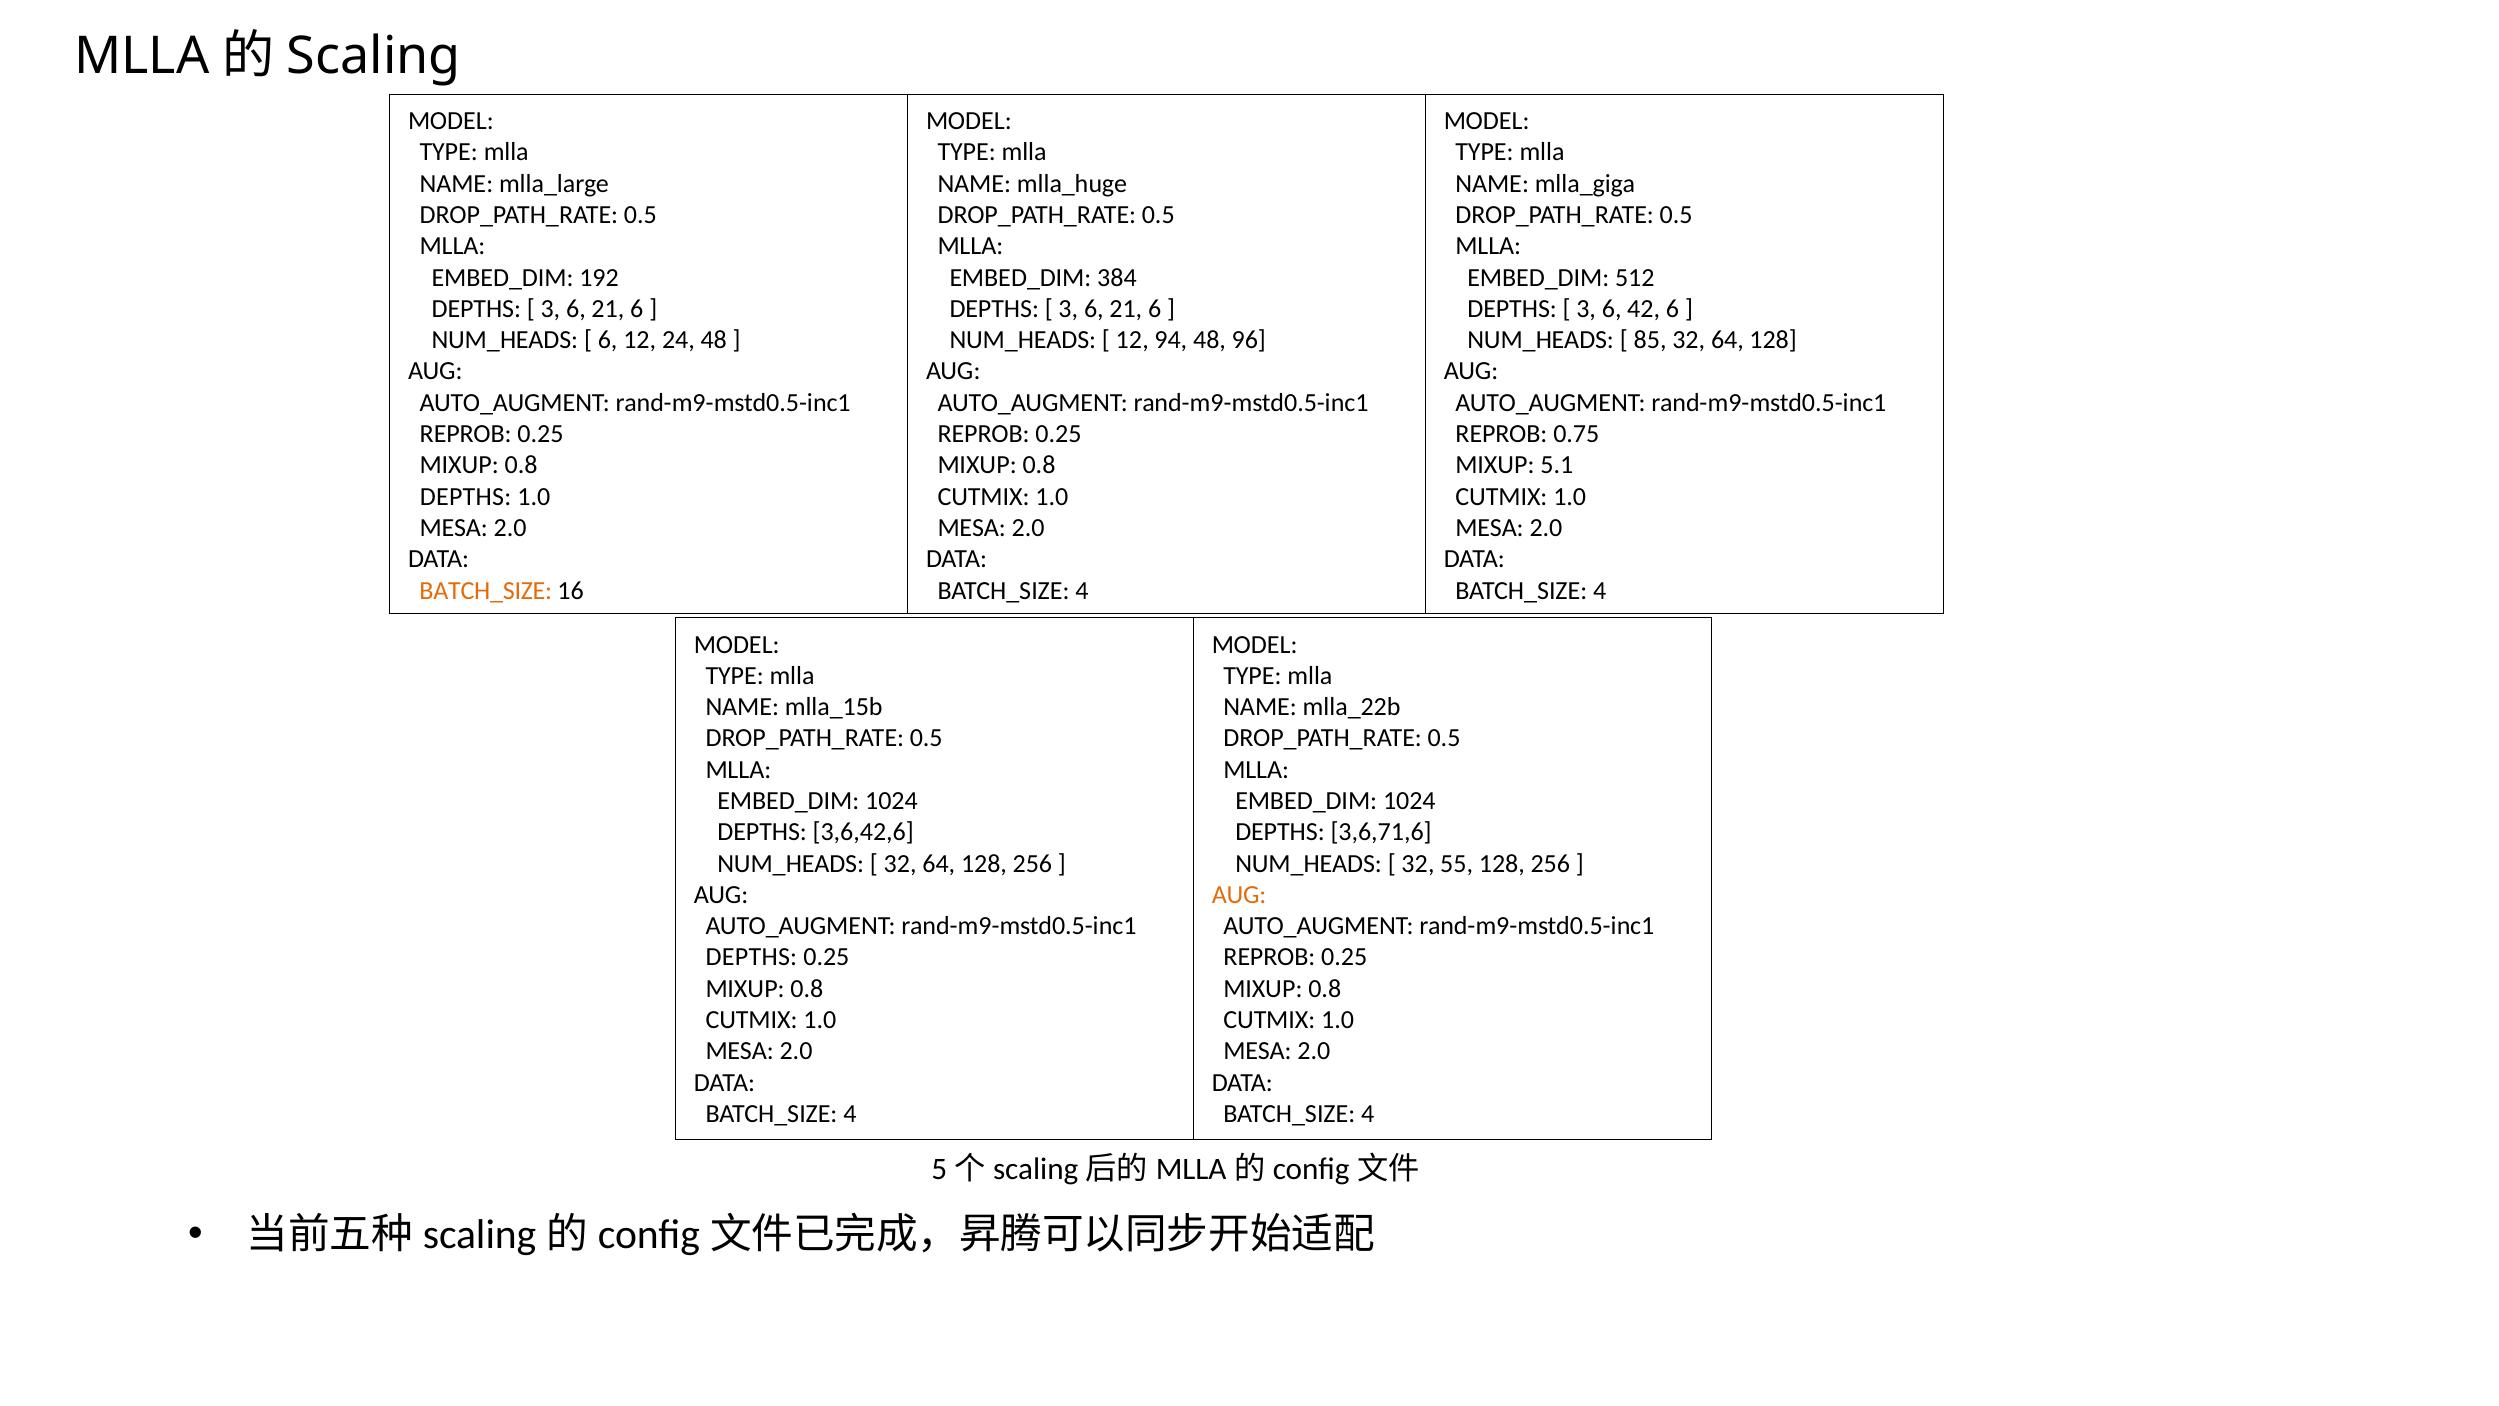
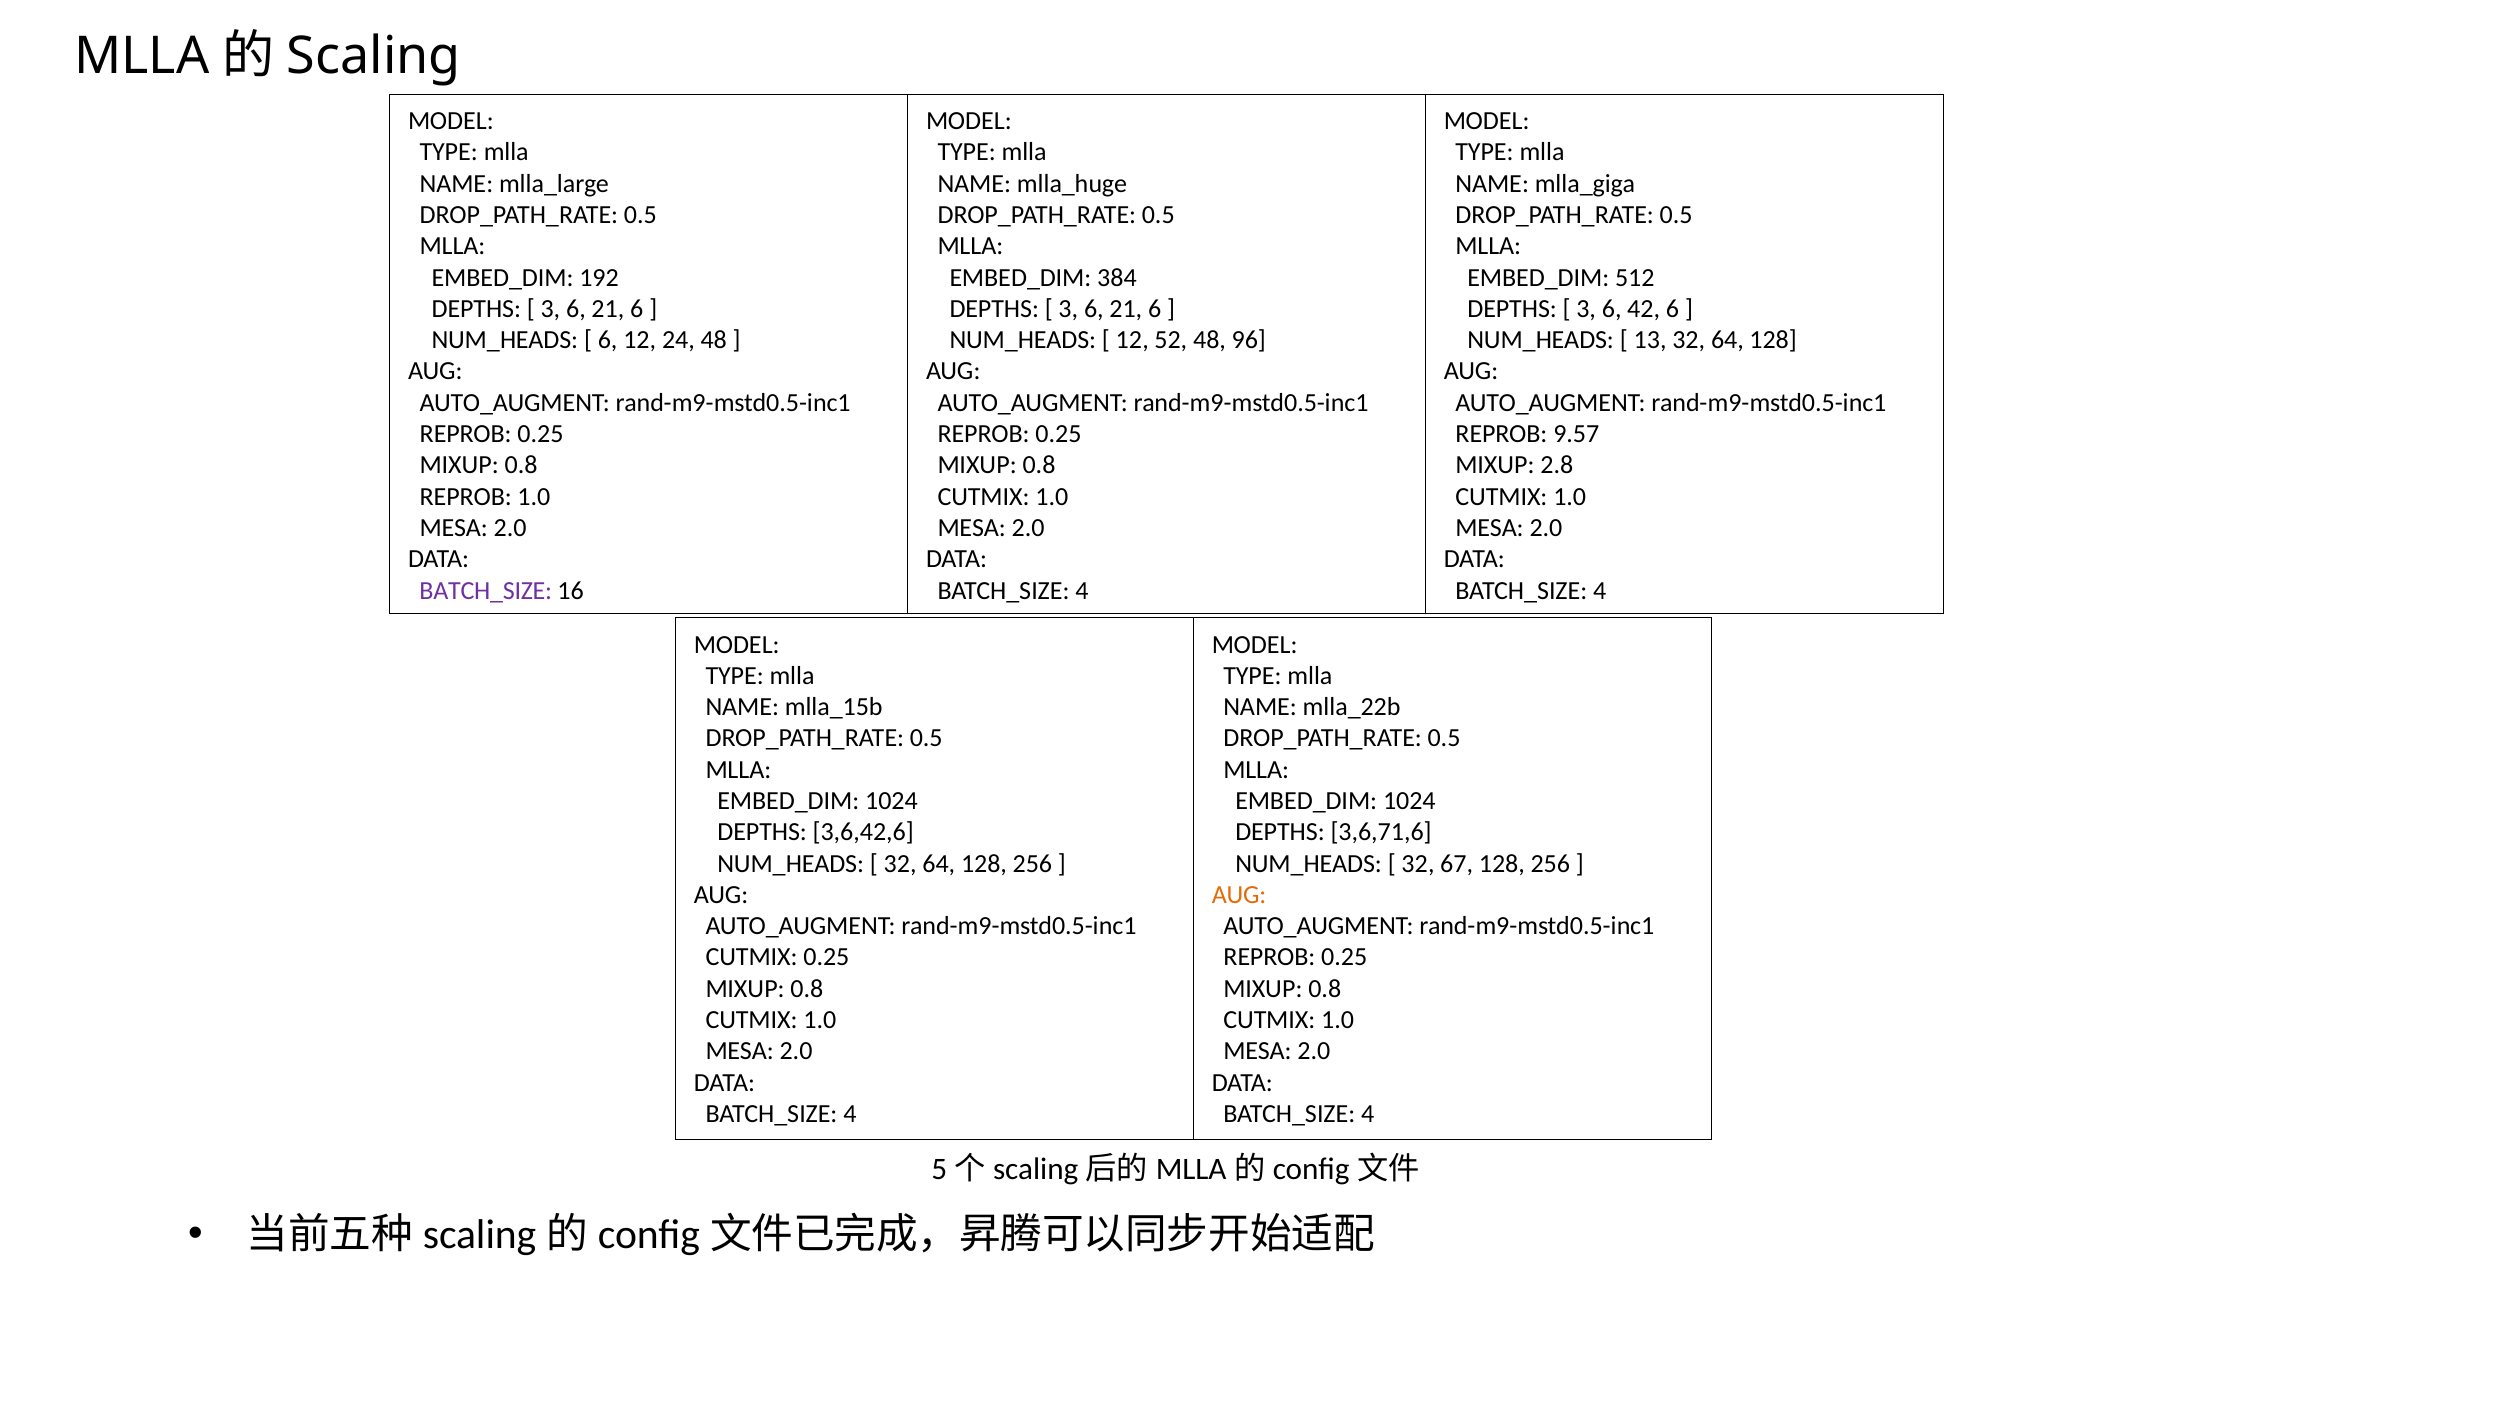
94: 94 -> 52
85: 85 -> 13
0.75: 0.75 -> 9.57
5.1: 5.1 -> 2.8
DEPTHS at (466, 496): DEPTHS -> REPROB
BATCH_SIZE at (486, 590) colour: orange -> purple
55: 55 -> 67
DEPTHS at (751, 957): DEPTHS -> CUTMIX
